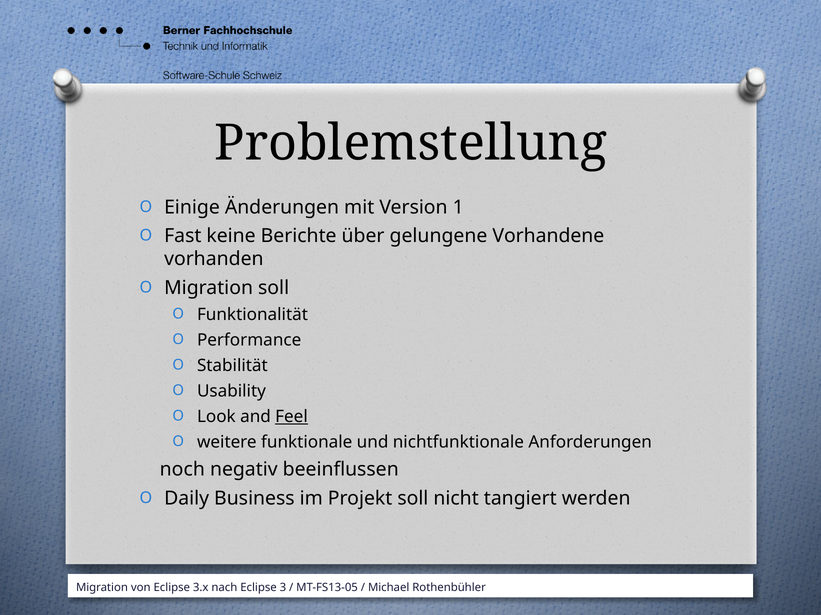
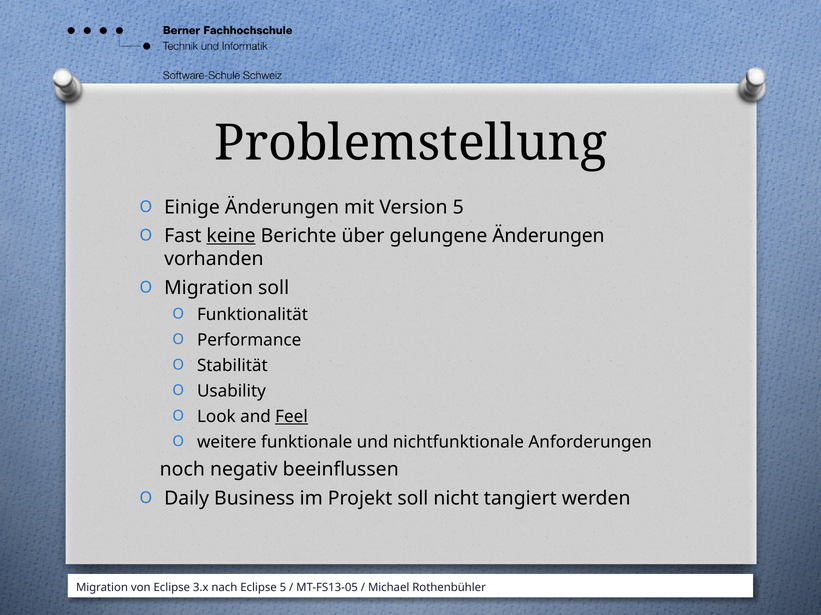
Version 1: 1 -> 5
keine underline: none -> present
gelungene Vorhandene: Vorhandene -> Änderungen
3 at (283, 588): 3 -> 5
